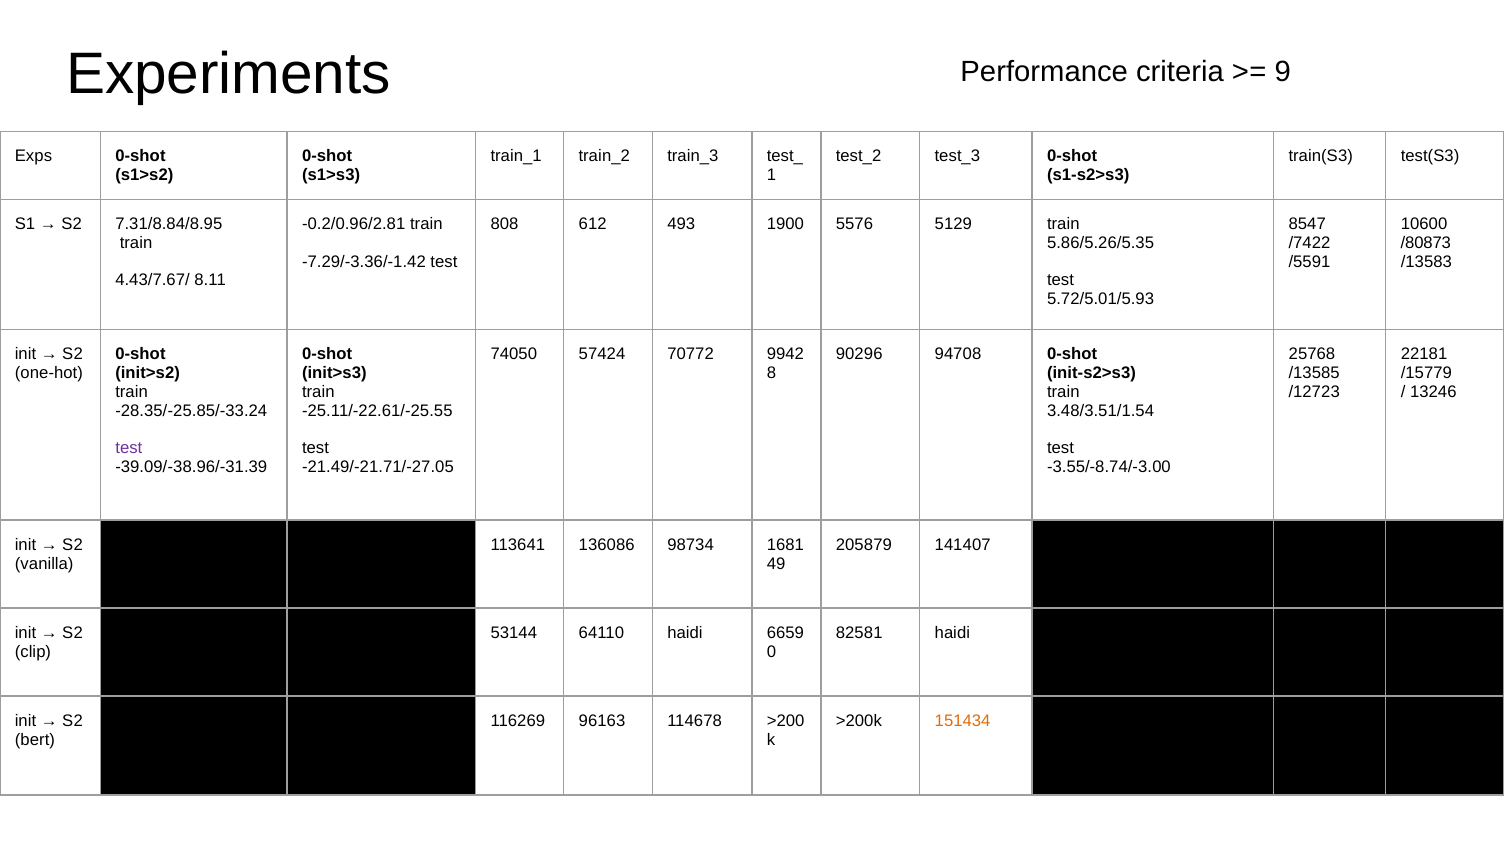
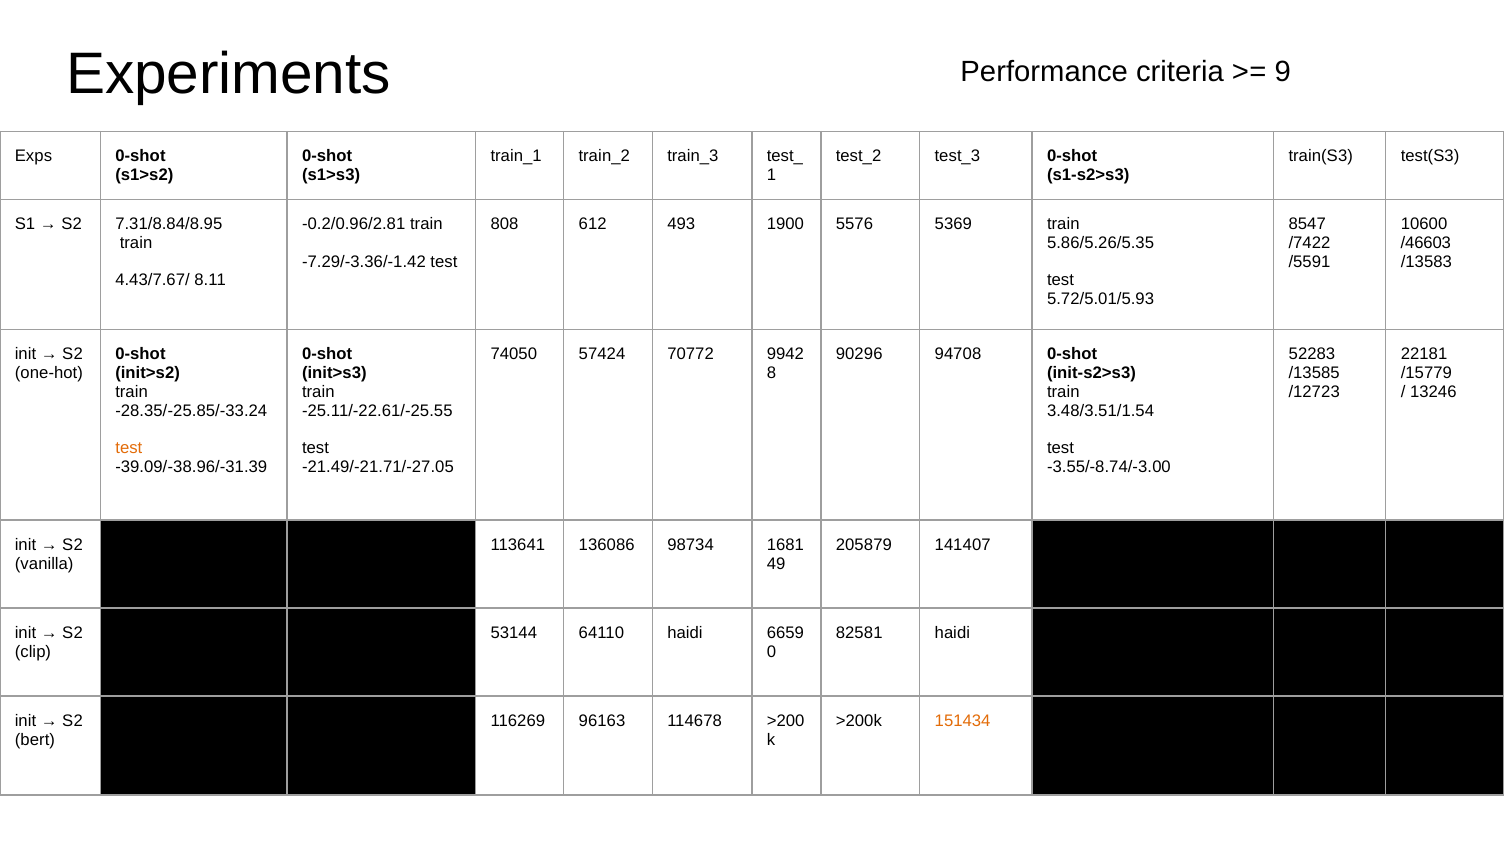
5129: 5129 -> 5369
/80873: /80873 -> /46603
25768: 25768 -> 52283
test at (129, 448) colour: purple -> orange
